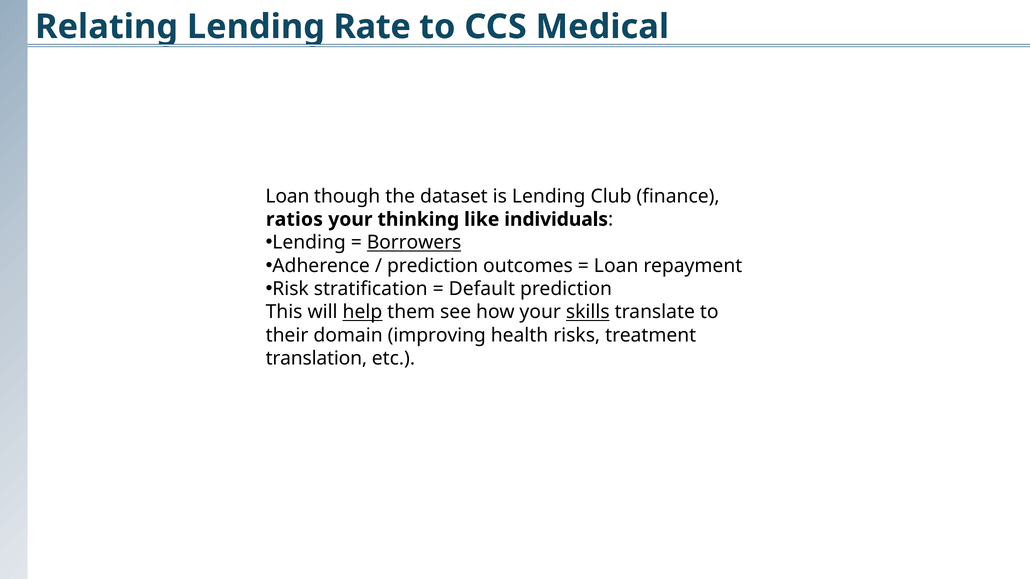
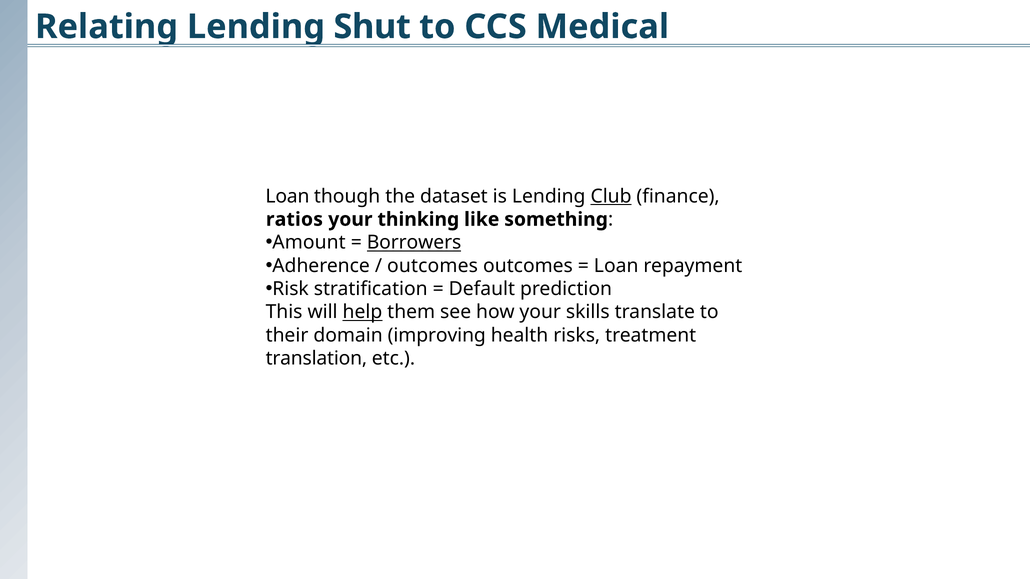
Rate: Rate -> Shut
Club underline: none -> present
individuals: individuals -> something
Lending at (309, 243): Lending -> Amount
prediction at (433, 266): prediction -> outcomes
skills underline: present -> none
